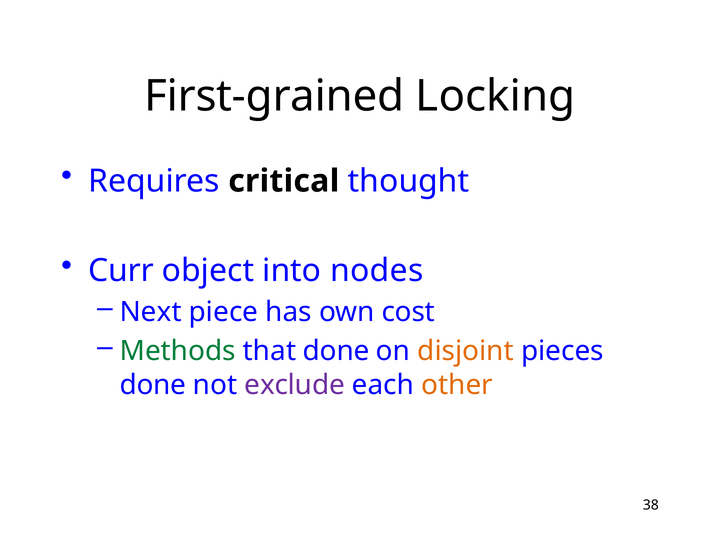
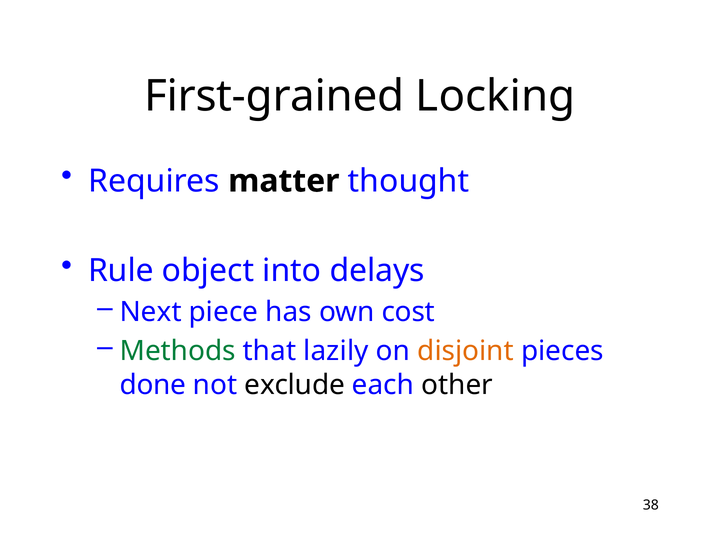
critical: critical -> matter
Curr: Curr -> Rule
nodes: nodes -> delays
that done: done -> lazily
exclude colour: purple -> black
other colour: orange -> black
